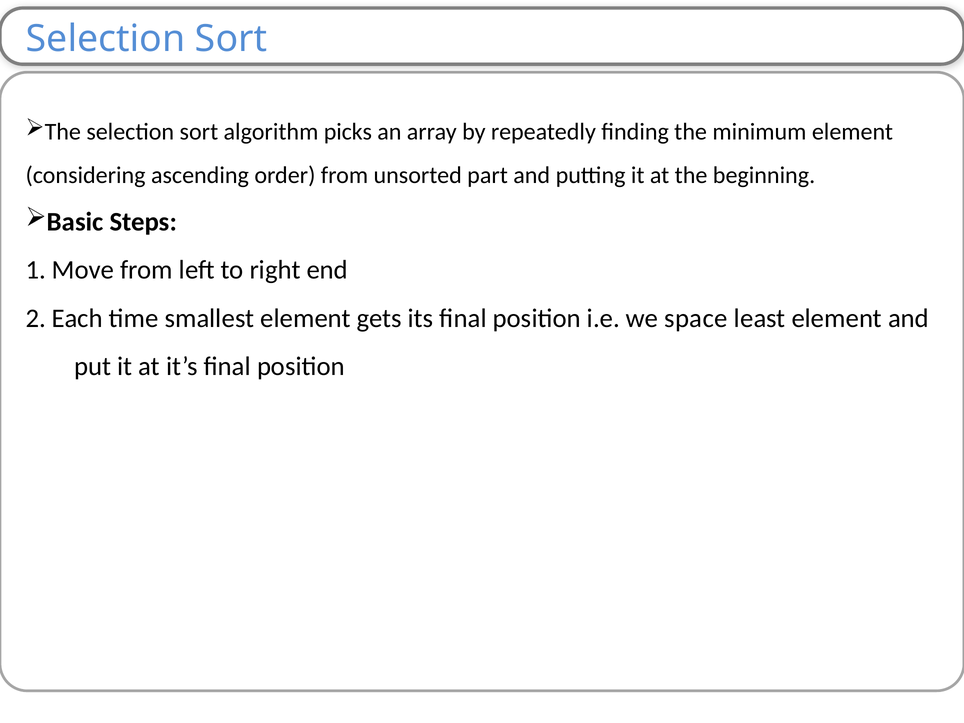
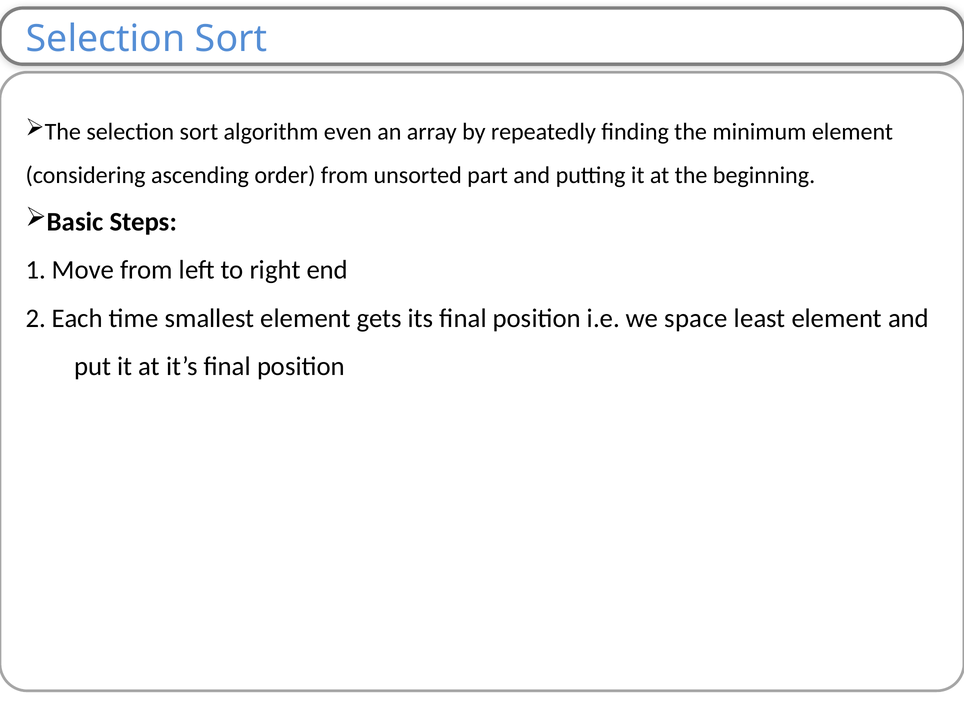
picks: picks -> even
